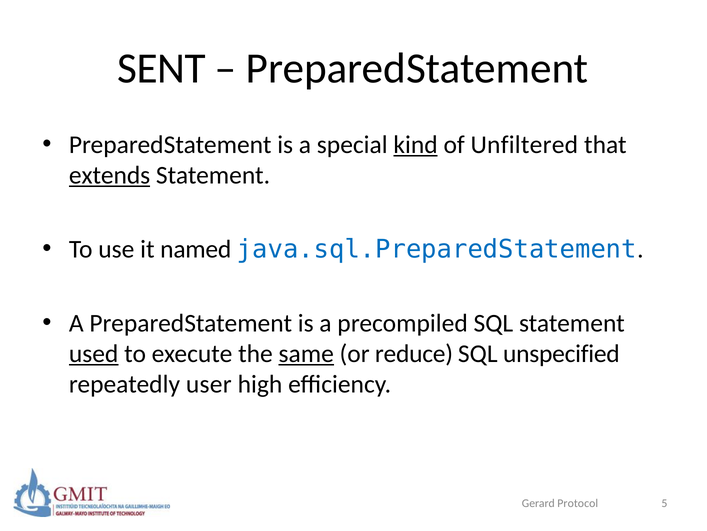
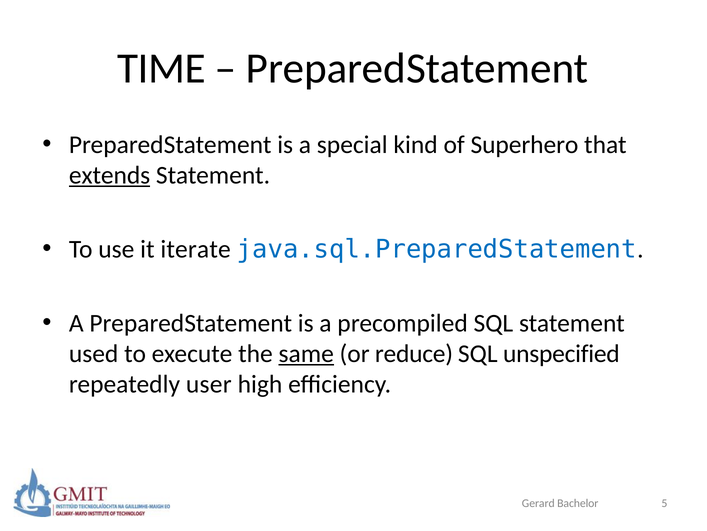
SENT: SENT -> TIME
kind underline: present -> none
Unfiltered: Unfiltered -> Superhero
named: named -> iterate
used underline: present -> none
Protocol: Protocol -> Bachelor
